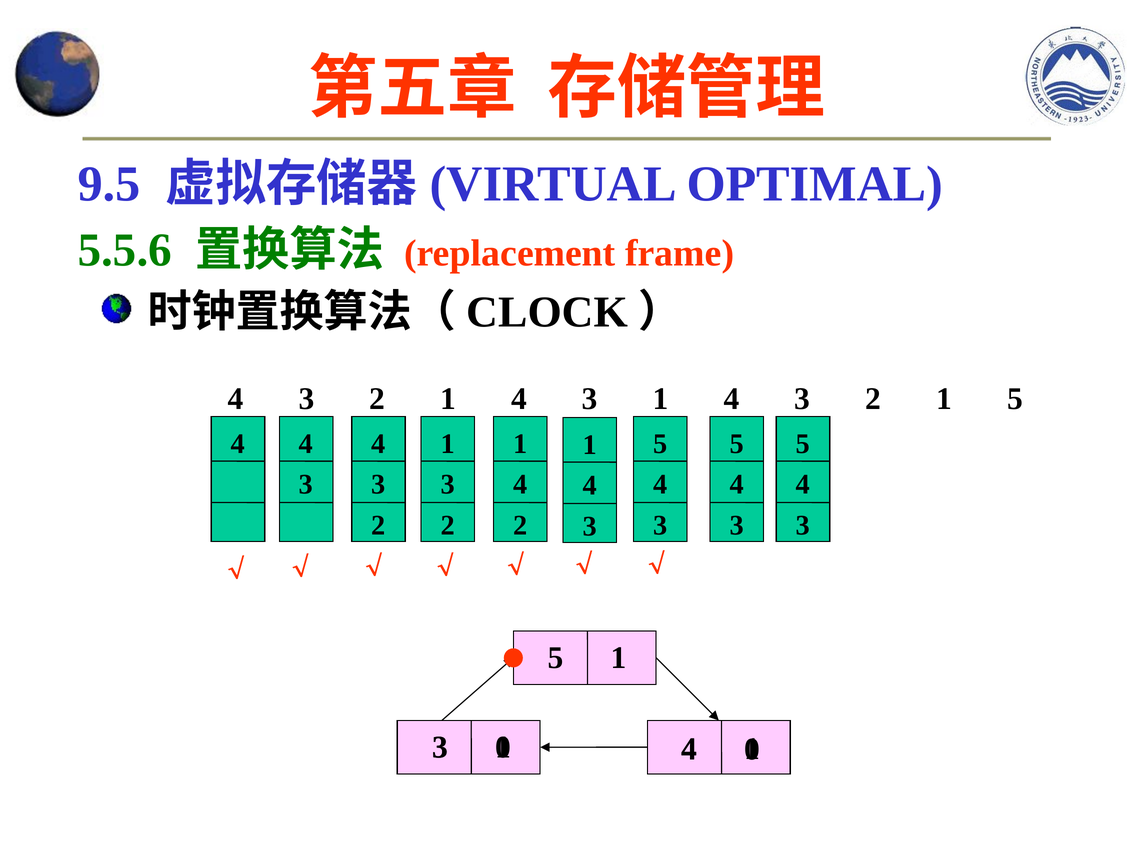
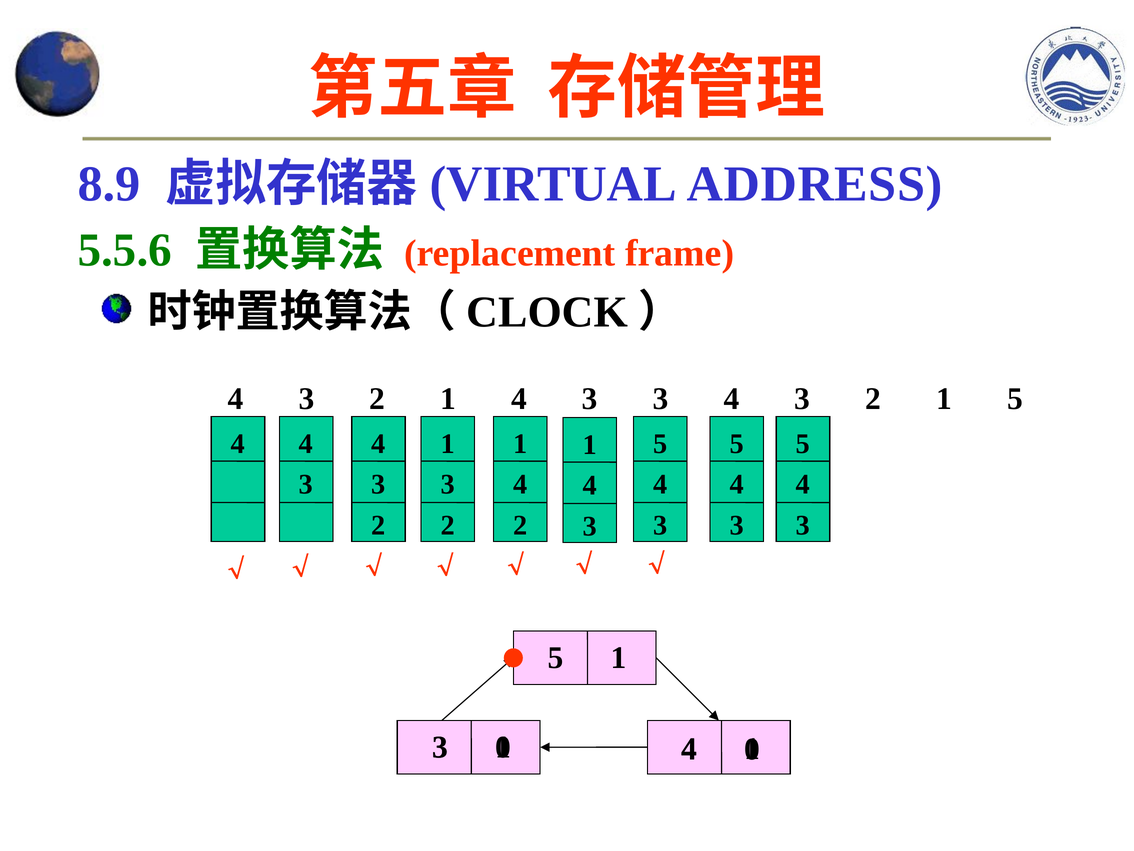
9.5: 9.5 -> 8.9
OPTIMAL: OPTIMAL -> ADDRESS
1 4 3 1: 1 -> 3
